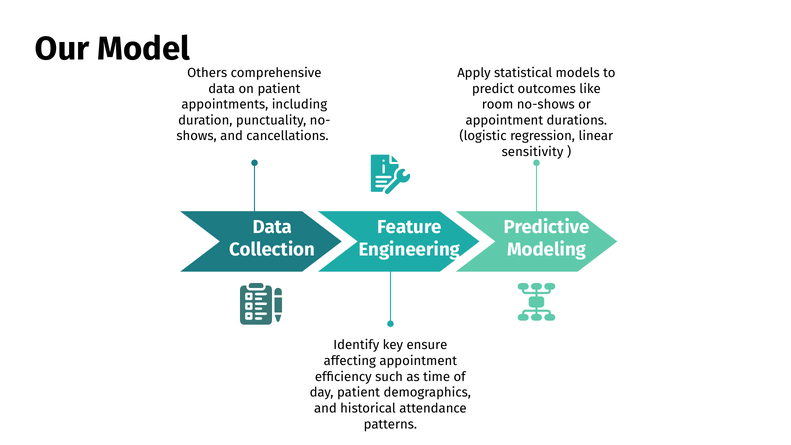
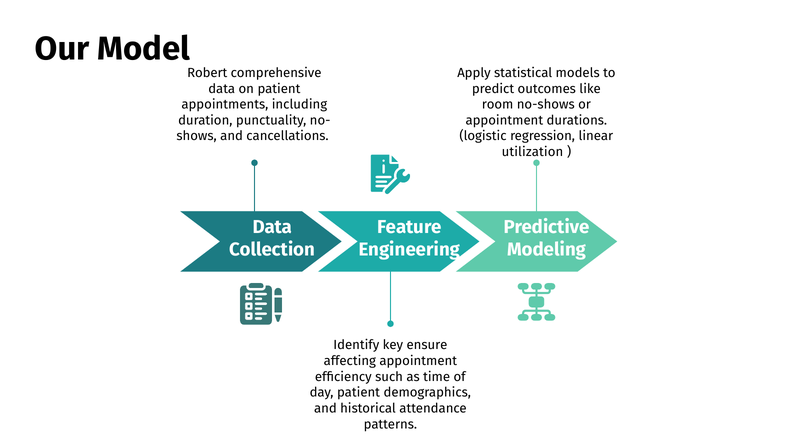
Others: Others -> Robert
sensitivity: sensitivity -> utilization
